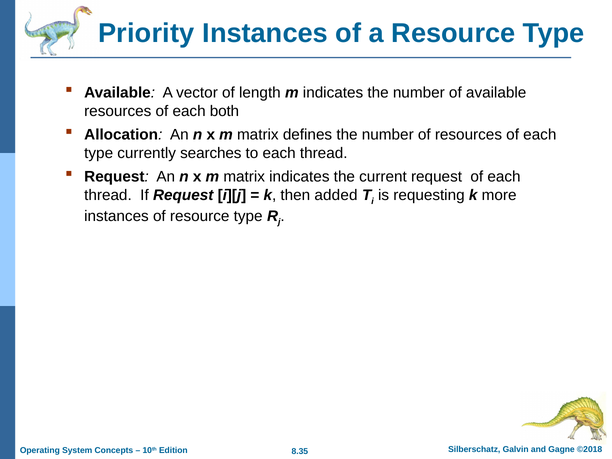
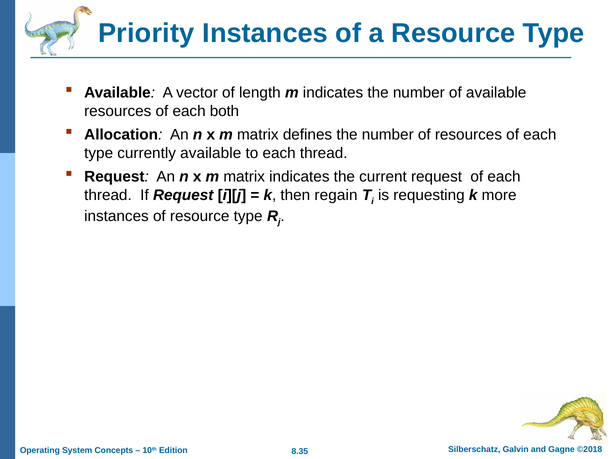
currently searches: searches -> available
added: added -> regain
